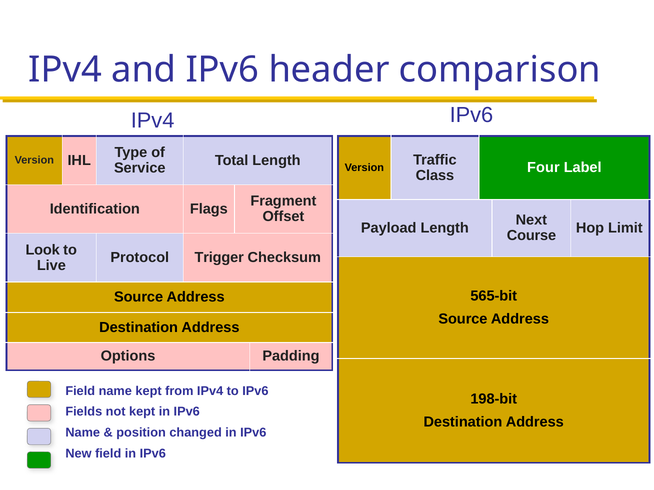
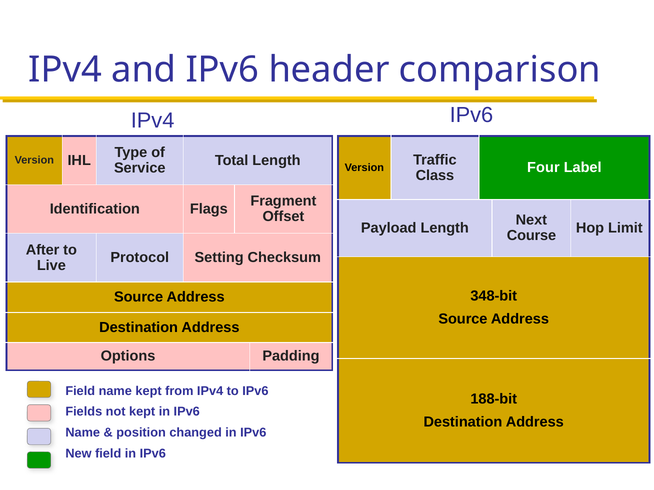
Look: Look -> After
Trigger: Trigger -> Setting
565-bit: 565-bit -> 348-bit
198-bit: 198-bit -> 188-bit
